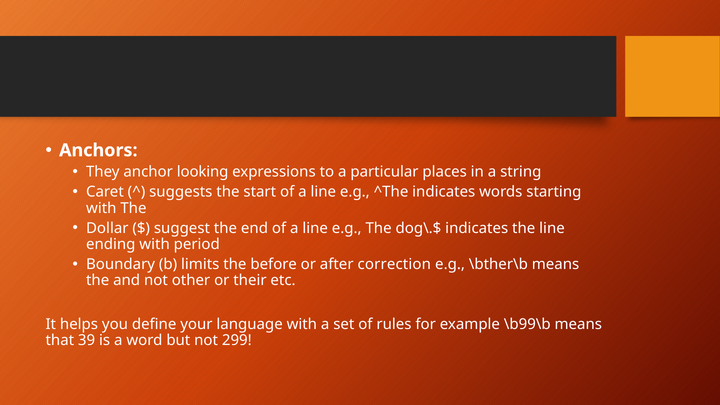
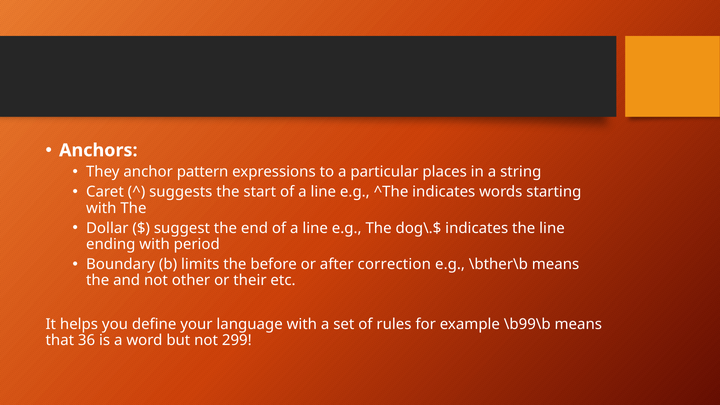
looking: looking -> pattern
39: 39 -> 36
